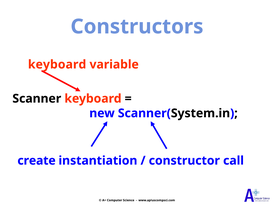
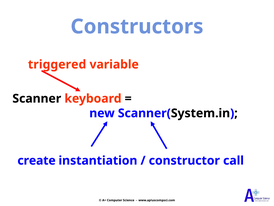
keyboard at (57, 64): keyboard -> triggered
